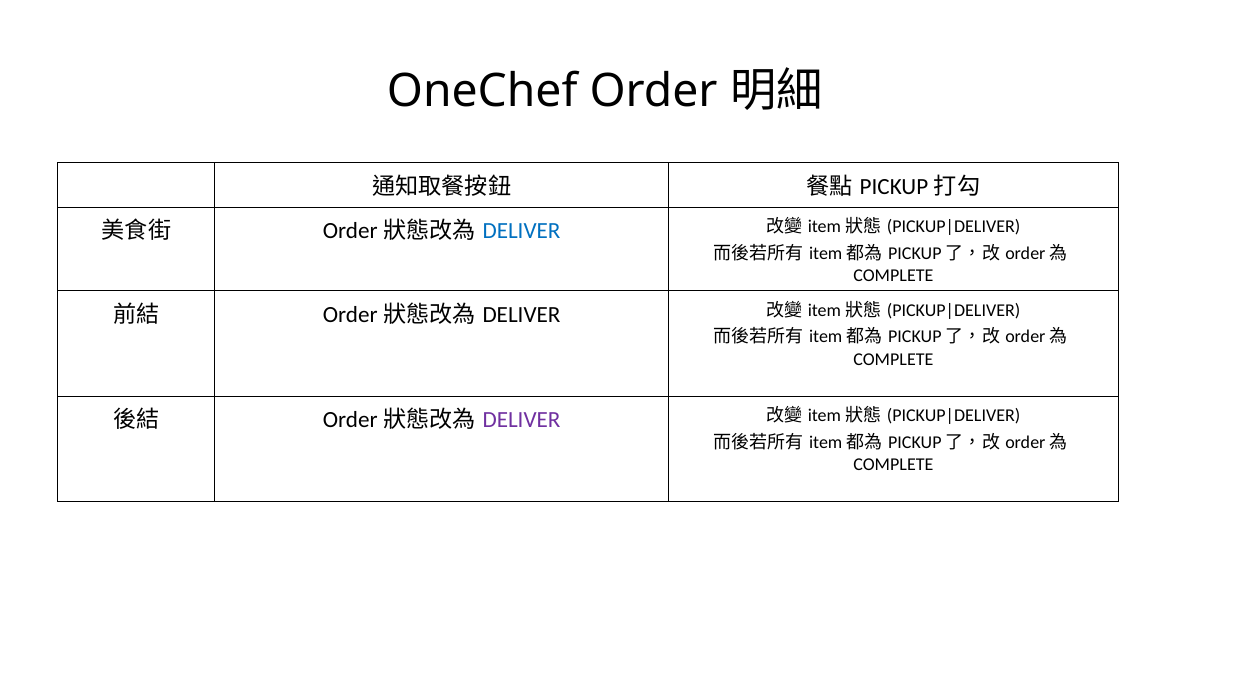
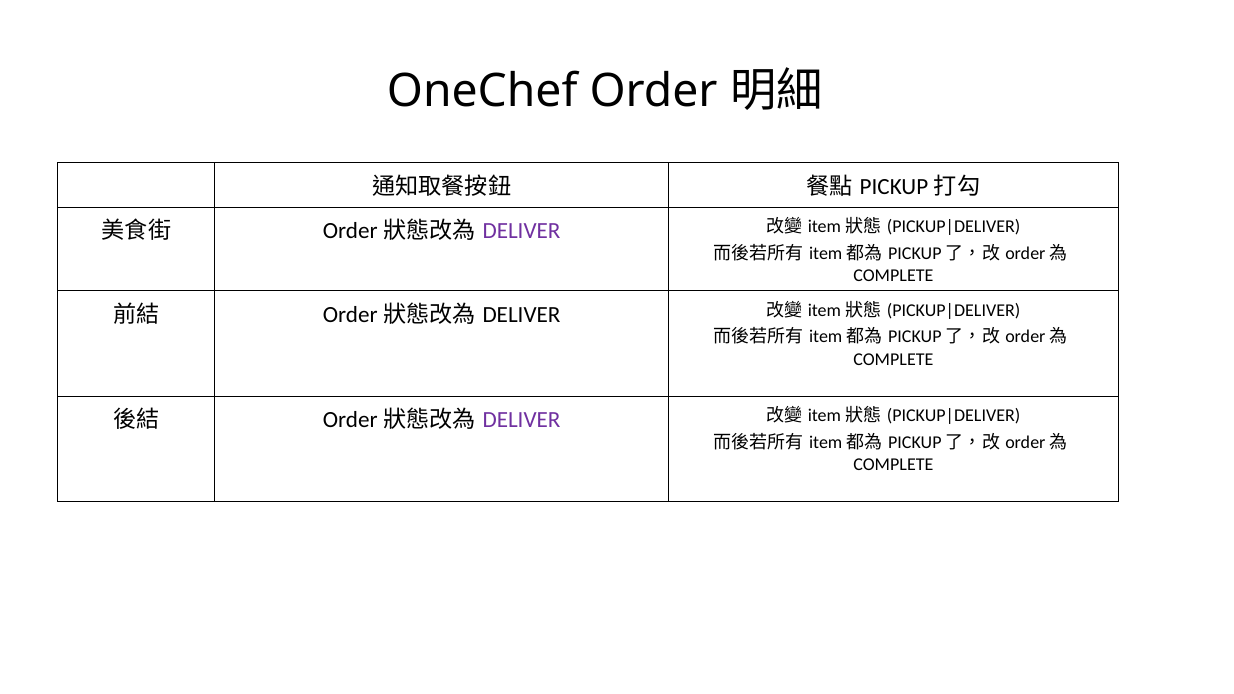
DELIVER at (522, 231) colour: blue -> purple
